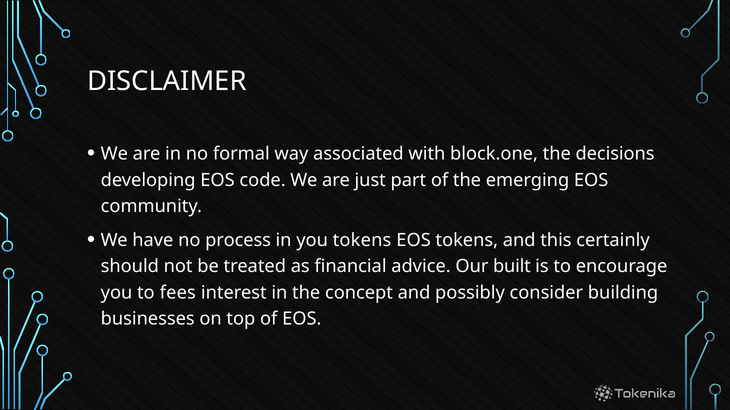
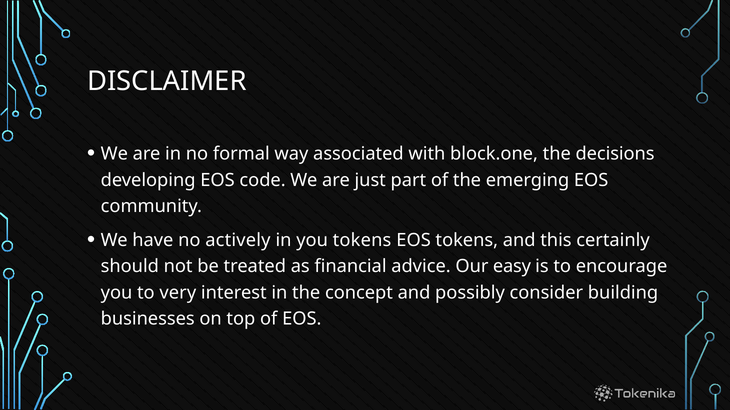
process: process -> actively
built: built -> easy
fees: fees -> very
